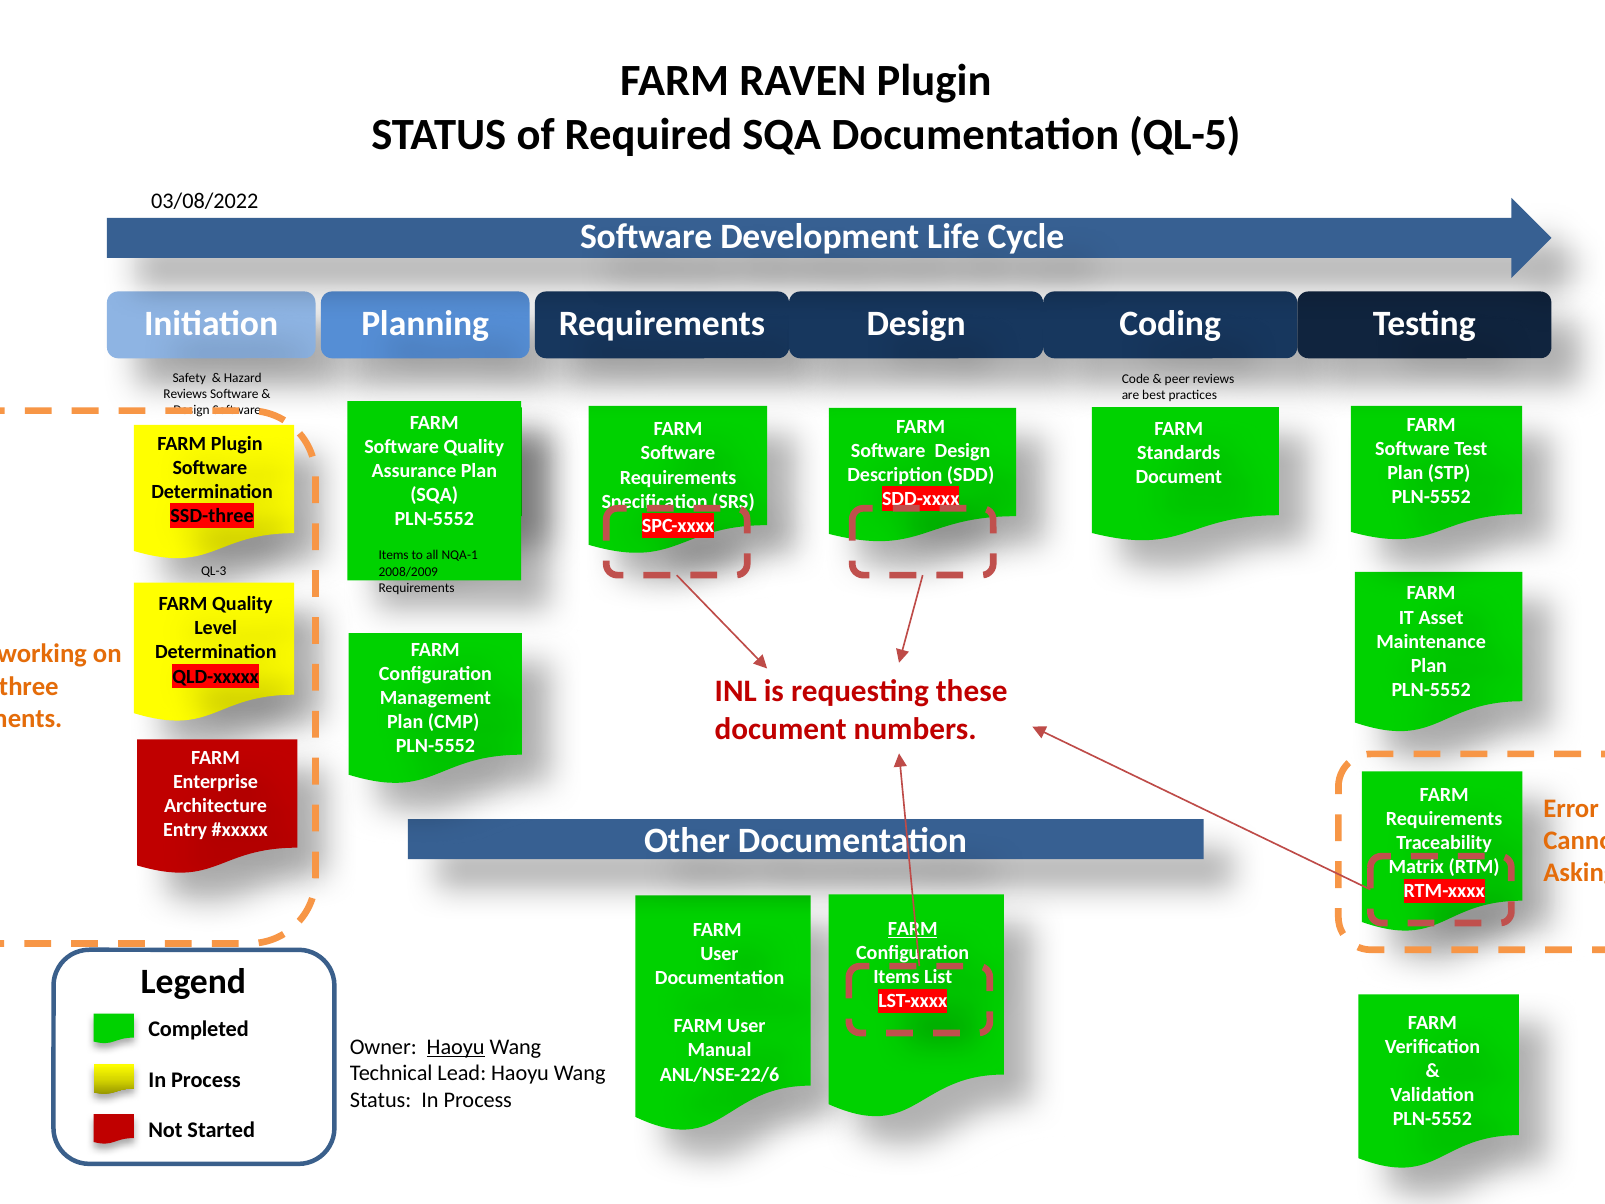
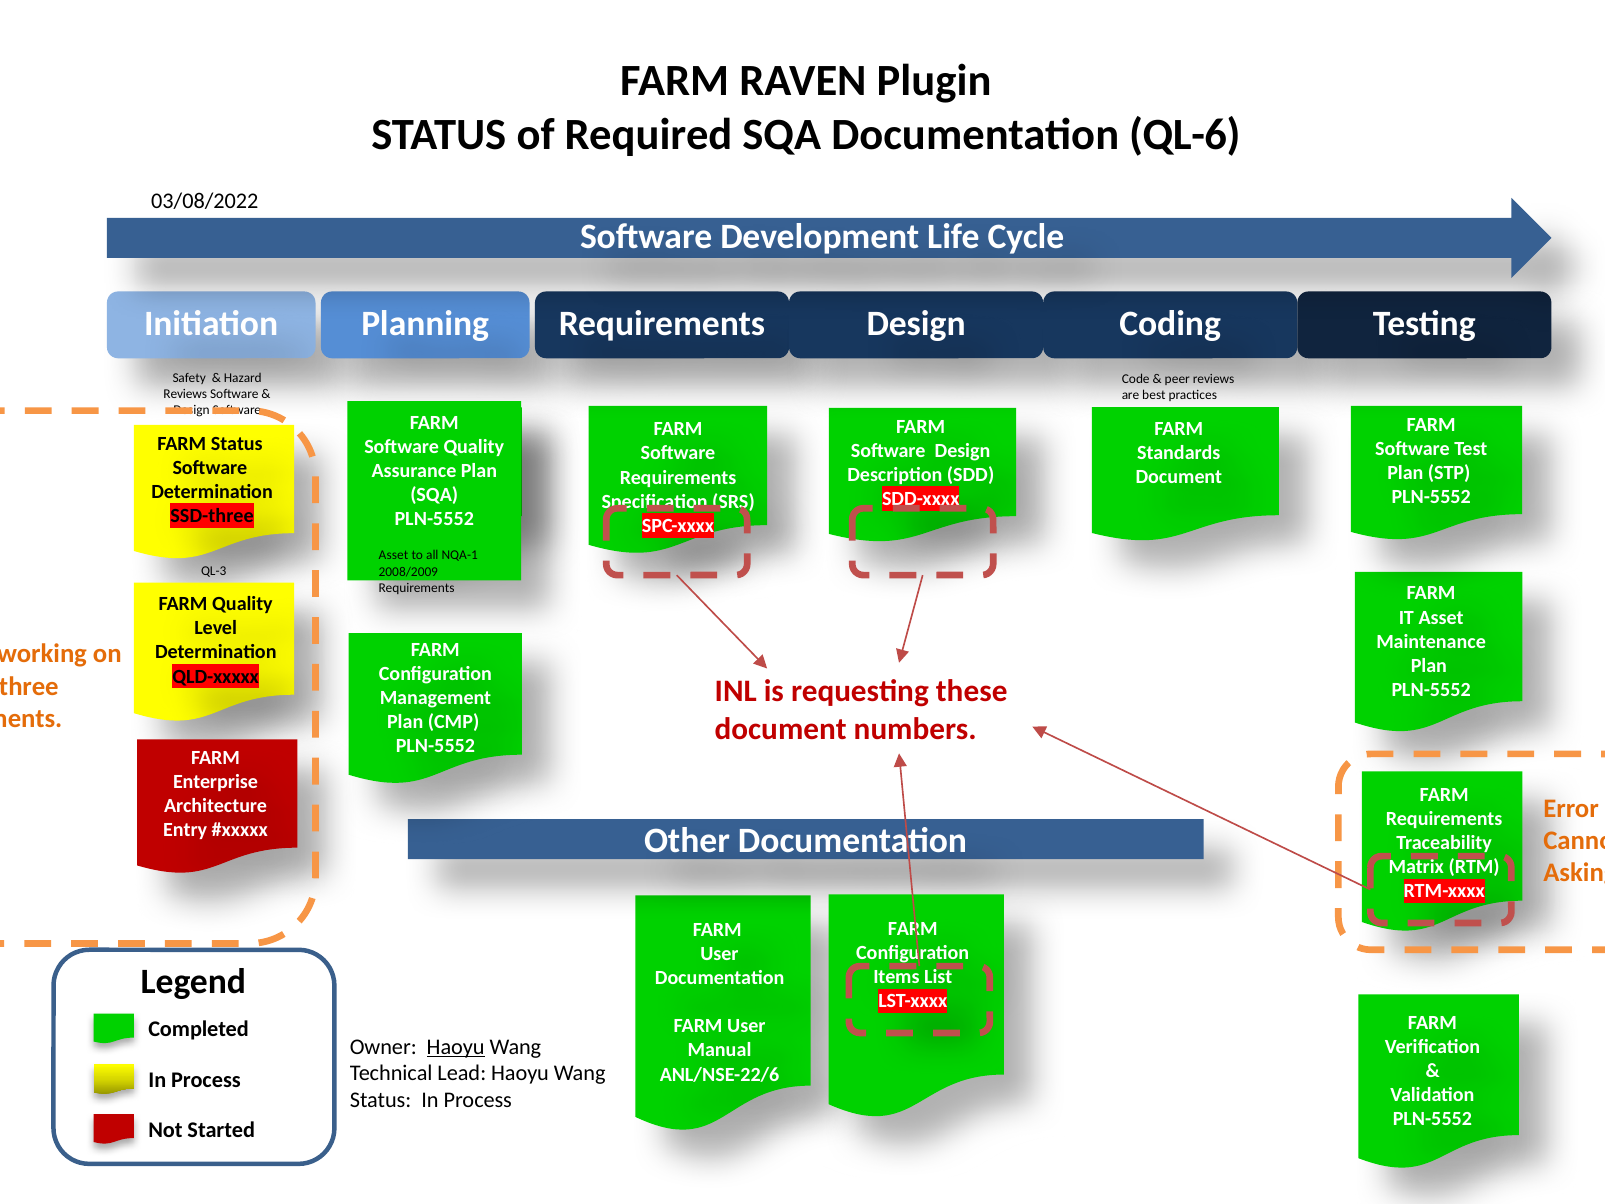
QL-5: QL-5 -> QL-6
FARM Plugin: Plugin -> Status
Items at (394, 555): Items -> Asset
FARM at (913, 929) underline: present -> none
